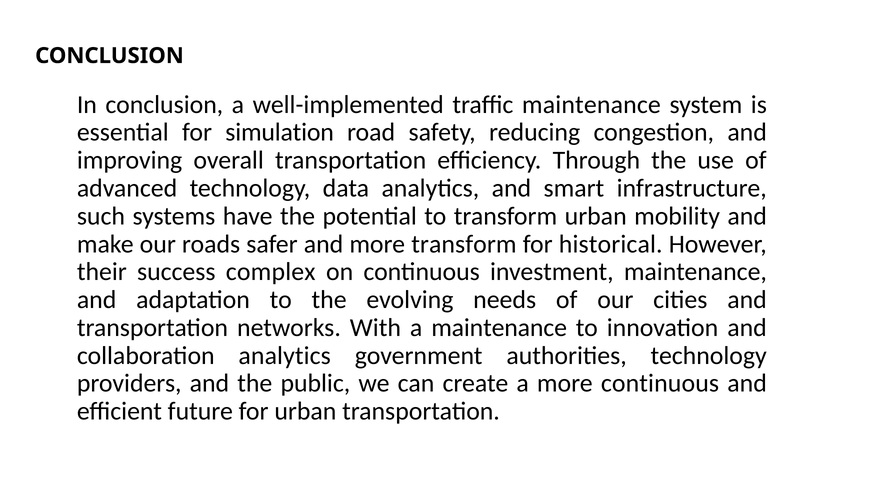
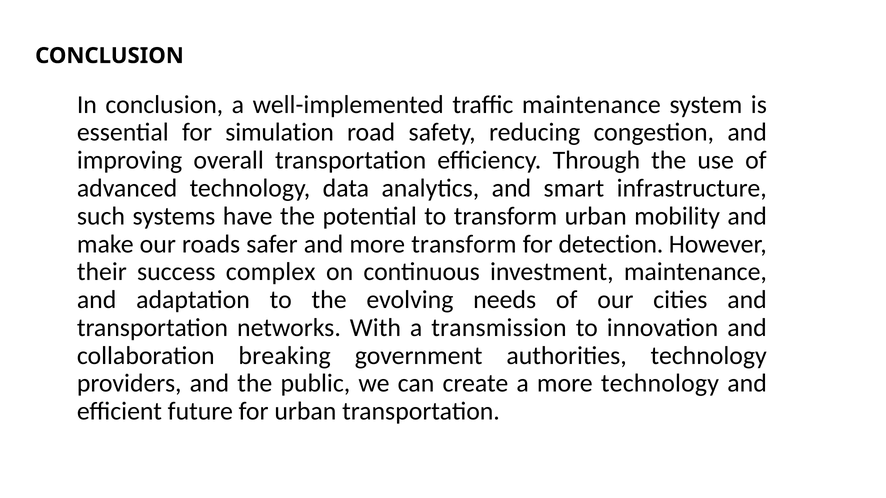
historical: historical -> detection
a maintenance: maintenance -> transmission
collaboration analytics: analytics -> breaking
more continuous: continuous -> technology
